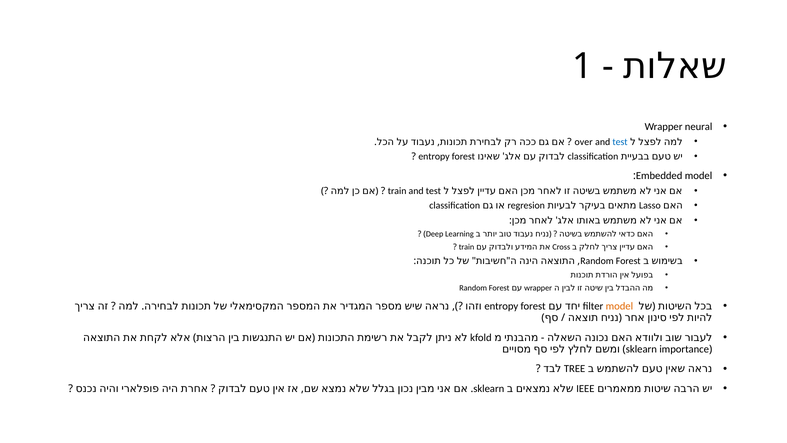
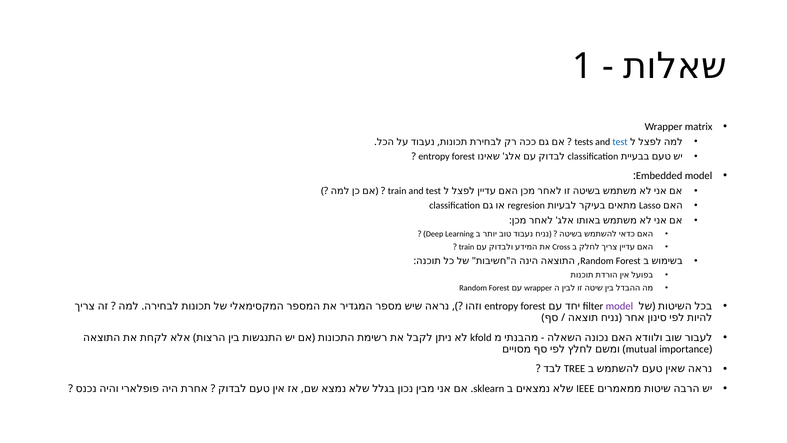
neural: neural -> matrix
over: over -> tests
model at (619, 306) colour: orange -> purple
sklearn at (641, 349): sklearn -> mutual
